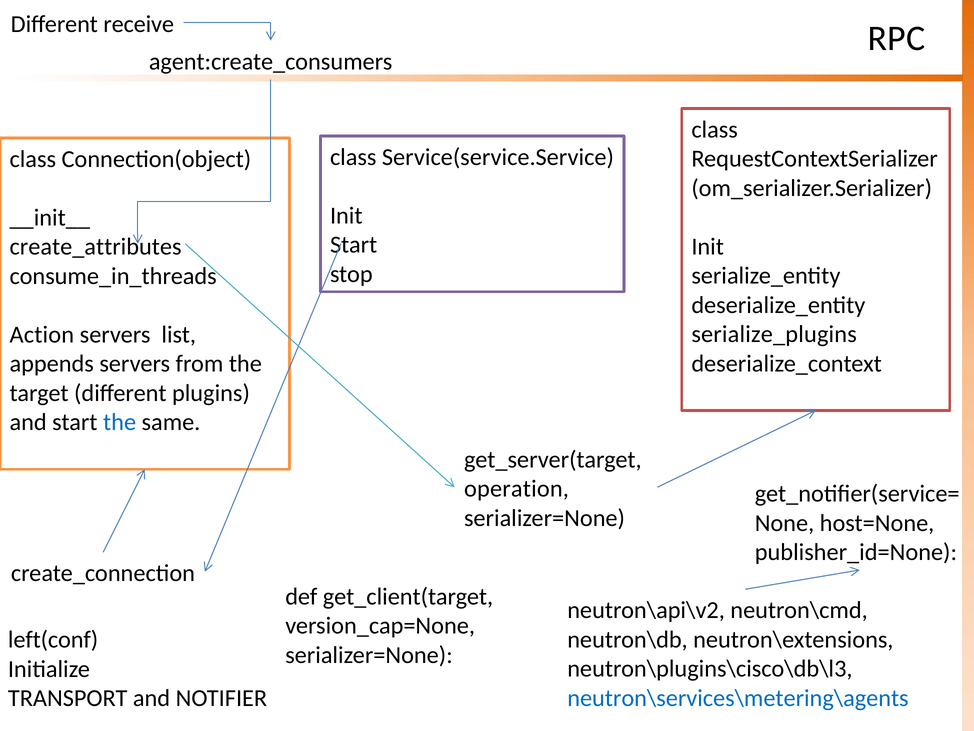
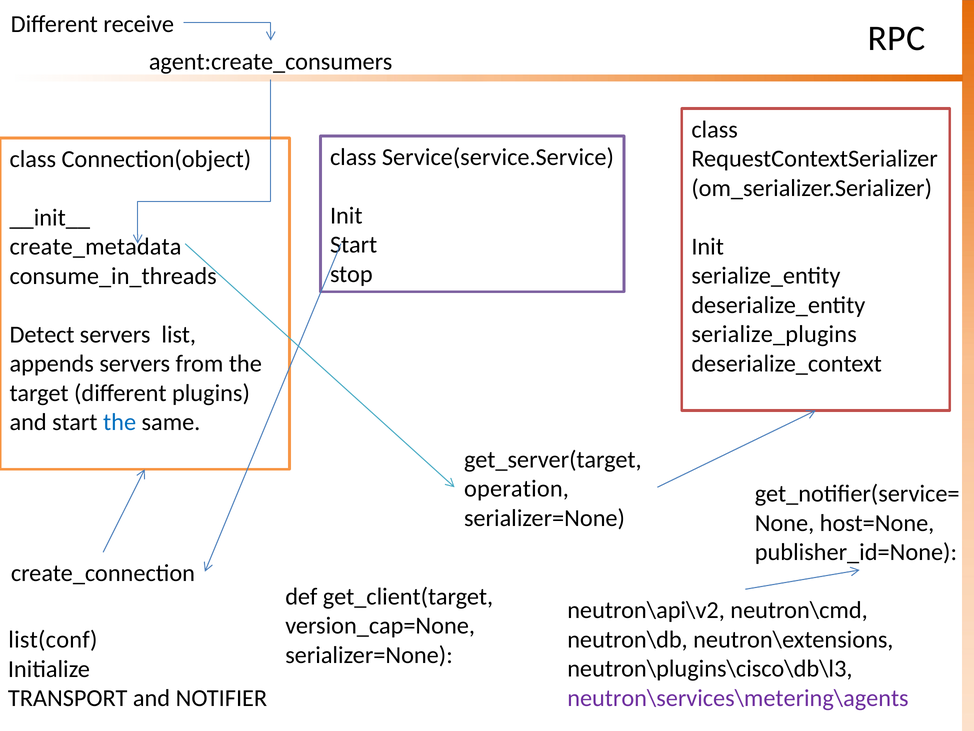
create_attributes: create_attributes -> create_metadata
Action: Action -> Detect
left(conf: left(conf -> list(conf
neutron\services\metering\agents colour: blue -> purple
